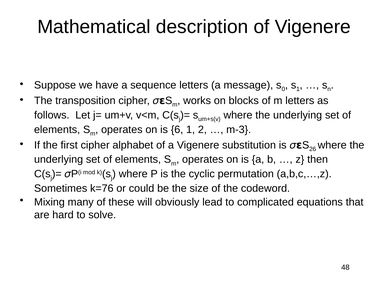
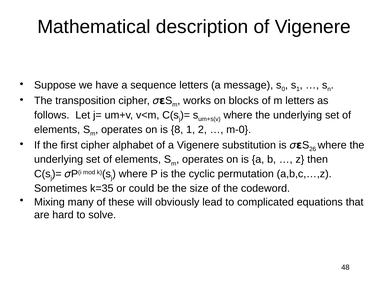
6: 6 -> 8
m-3: m-3 -> m-0
k=76: k=76 -> k=35
